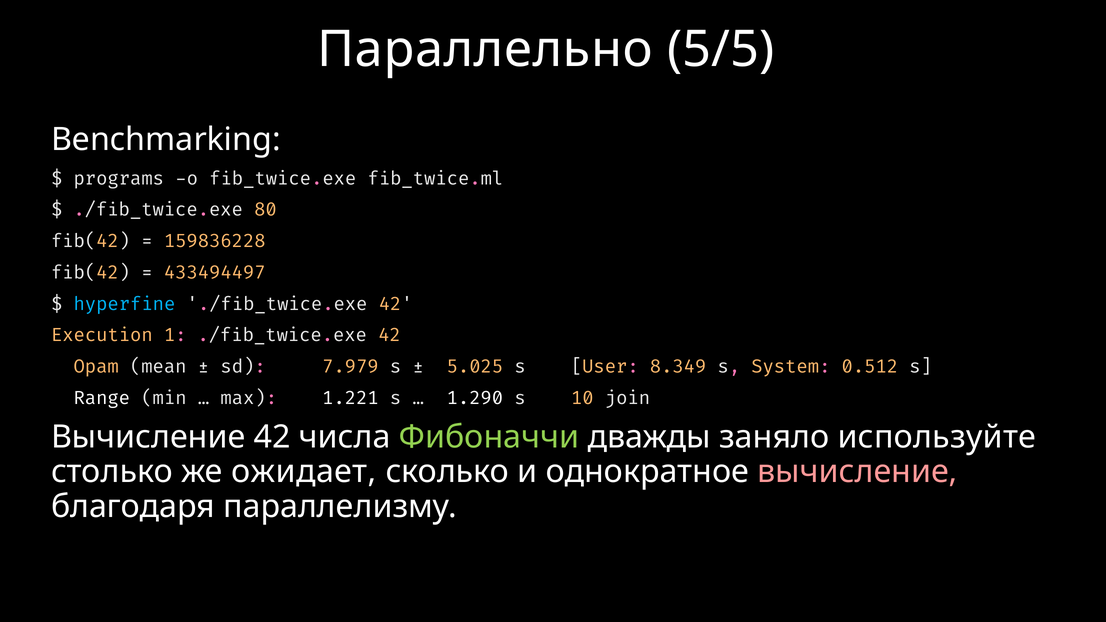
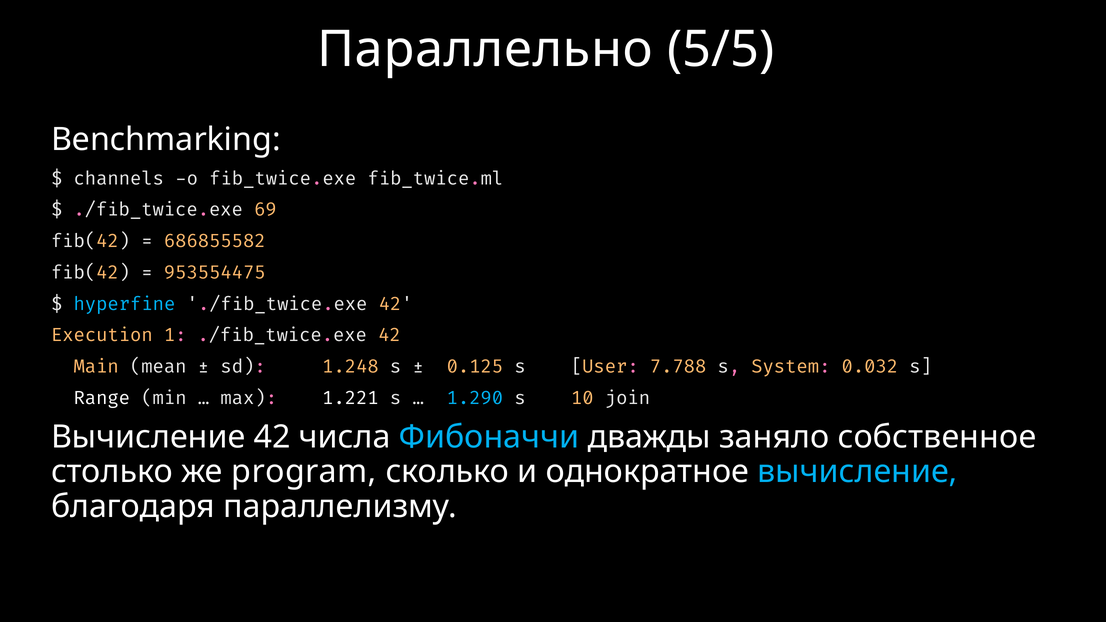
programs: programs -> channels
80: 80 -> 69
159836228: 159836228 -> 686855582
433494497: 433494497 -> 953554475
Opam: Opam -> Main
7.979: 7.979 -> 1.248
5.025: 5.025 -> 0.125
8.349: 8.349 -> 7.788
0.512: 0.512 -> 0.032
1.290 colour: white -> light blue
Фибоначчи colour: light green -> light blue
используйте: используйте -> собственное
ожидает: ожидает -> program
вычисление at (857, 472) colour: pink -> light blue
